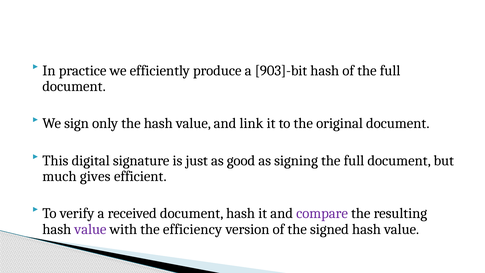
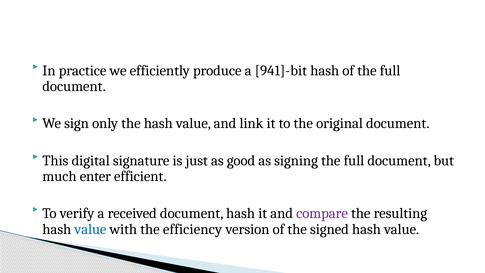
903]-bit: 903]-bit -> 941]-bit
gives: gives -> enter
value at (90, 229) colour: purple -> blue
